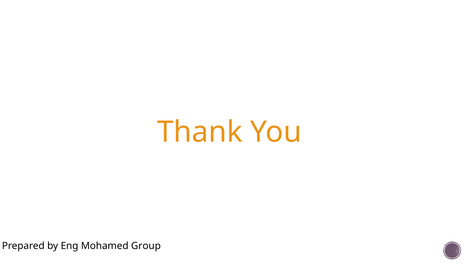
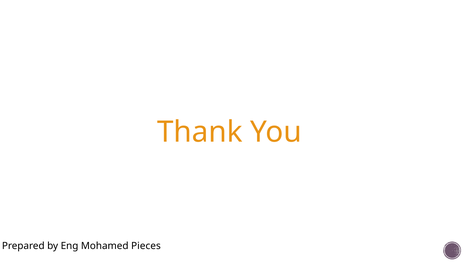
Group: Group -> Pieces
